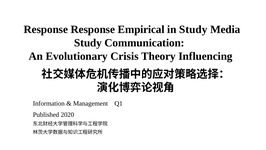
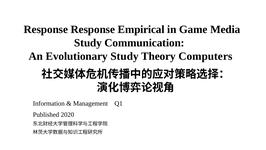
in Study: Study -> Game
Evolutionary Crisis: Crisis -> Study
Influencing: Influencing -> Computers
